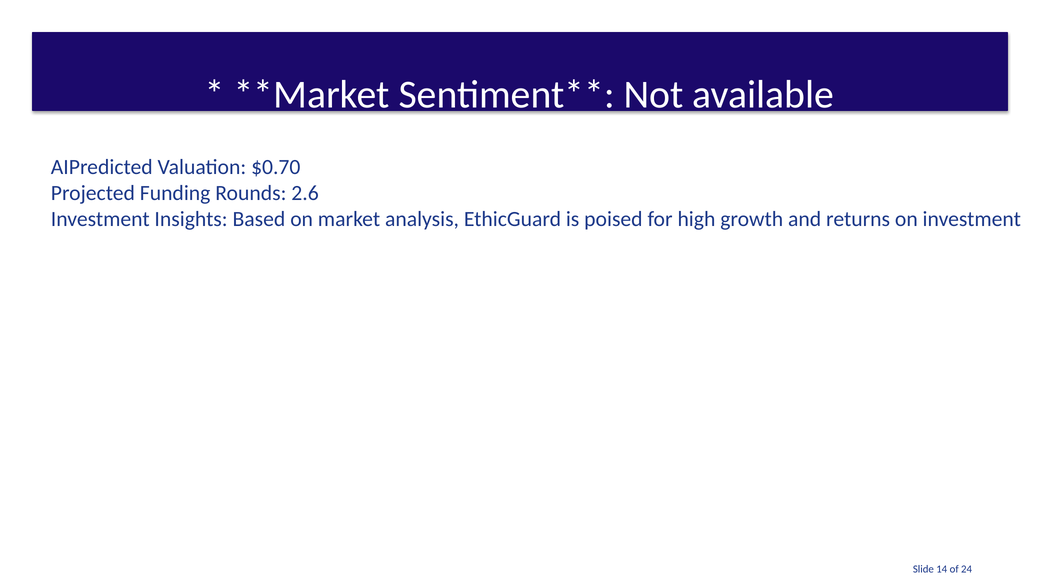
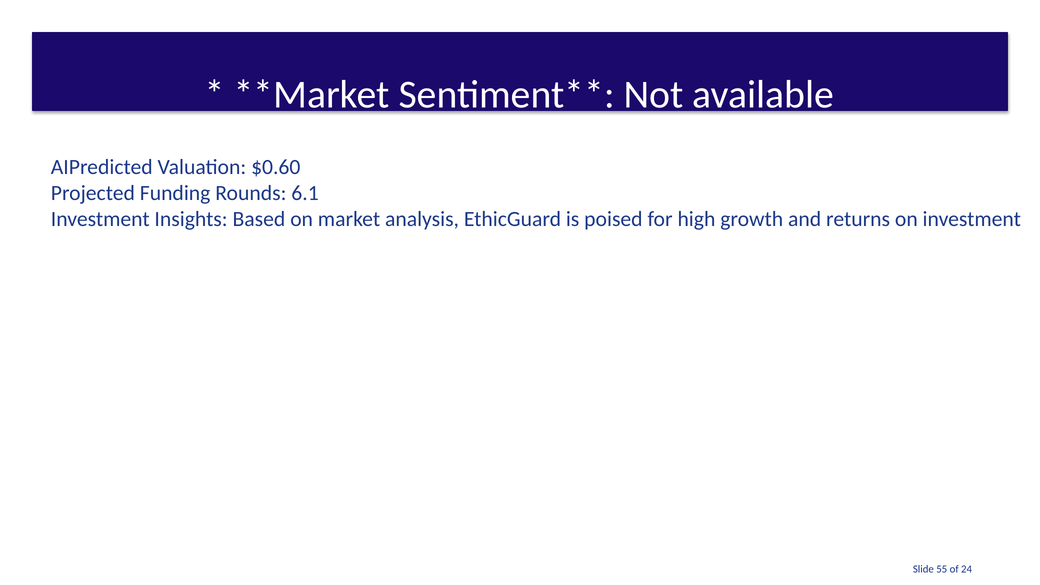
$0.70: $0.70 -> $0.60
2.6: 2.6 -> 6.1
14: 14 -> 55
